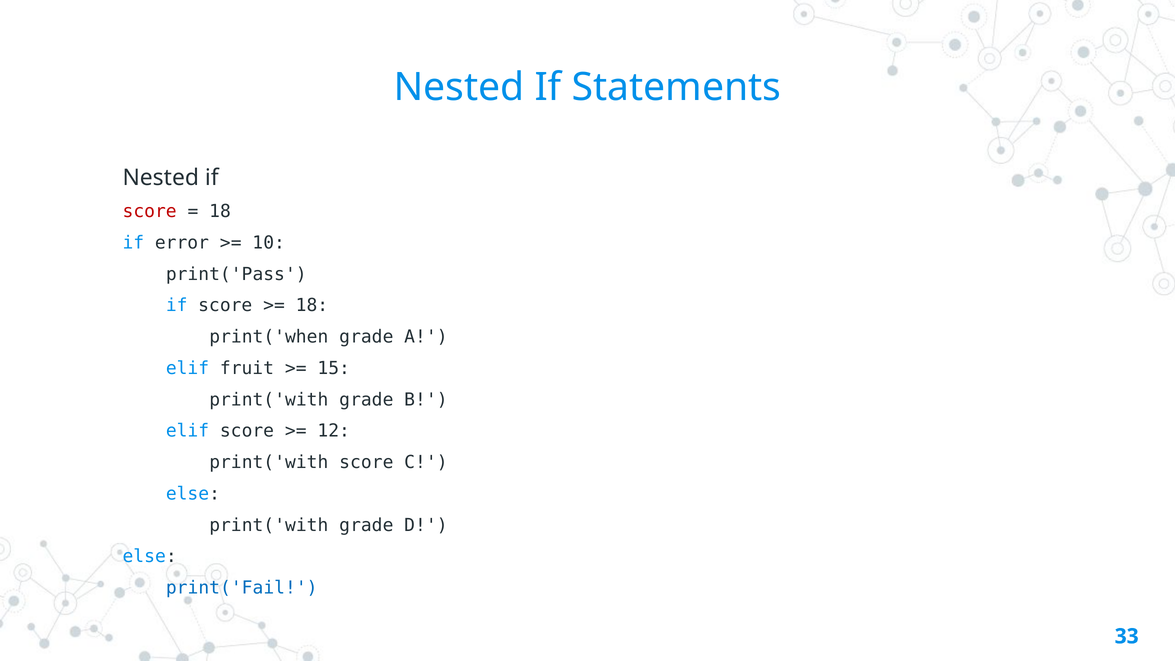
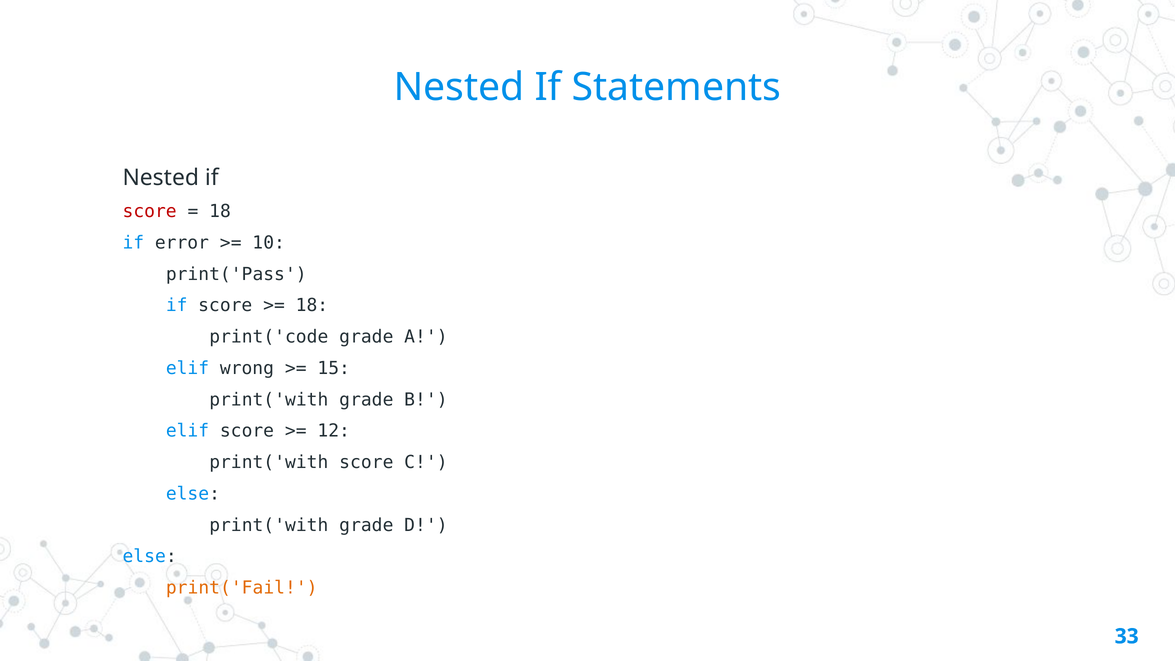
print('when: print('when -> print('code
fruit: fruit -> wrong
print('Fail colour: blue -> orange
